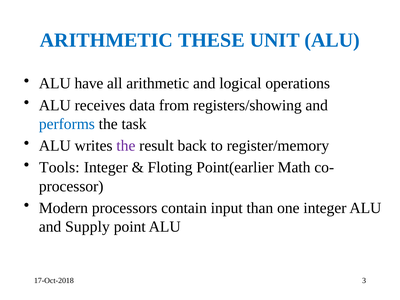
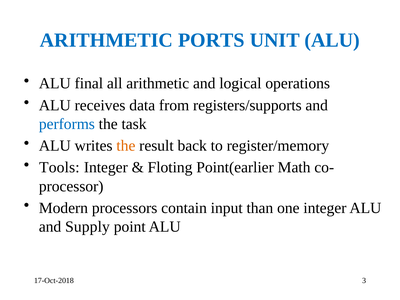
THESE: THESE -> PORTS
have: have -> final
registers/showing: registers/showing -> registers/supports
the at (126, 146) colour: purple -> orange
